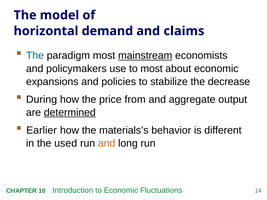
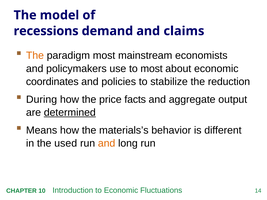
horizontal: horizontal -> recessions
The at (35, 56) colour: blue -> orange
mainstream underline: present -> none
expansions: expansions -> coordinates
decrease: decrease -> reduction
from: from -> facts
Earlier: Earlier -> Means
